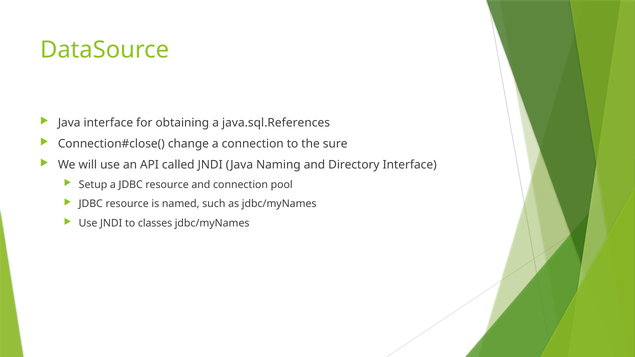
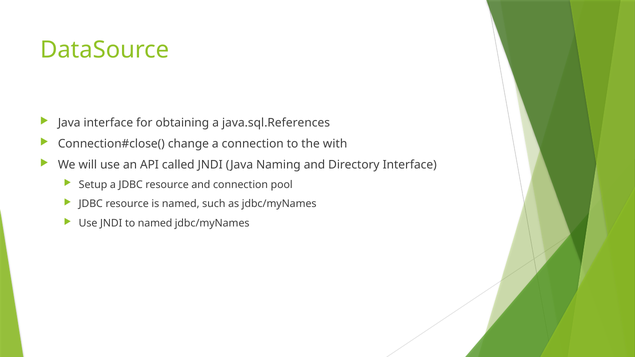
sure: sure -> with
to classes: classes -> named
